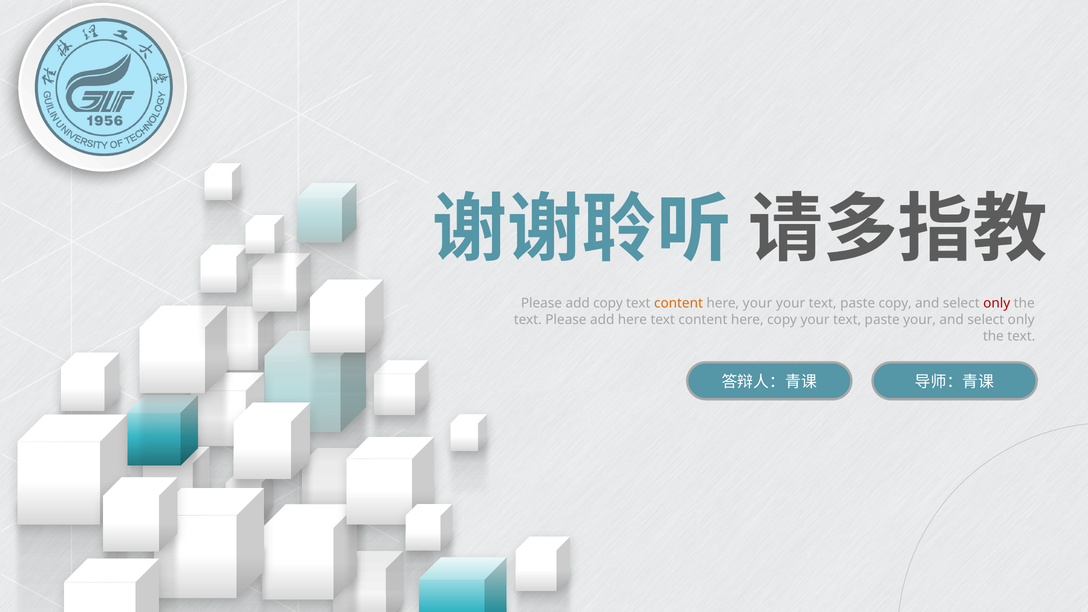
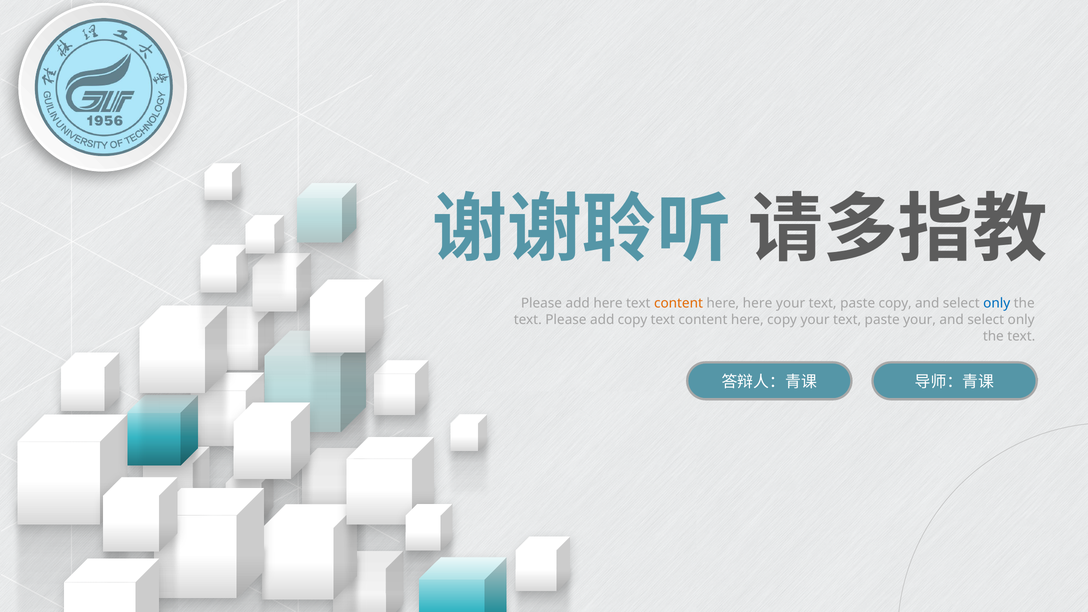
add copy: copy -> here
here your: your -> here
only at (997, 303) colour: red -> blue
add here: here -> copy
